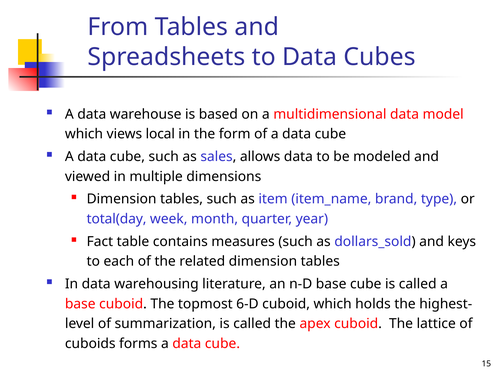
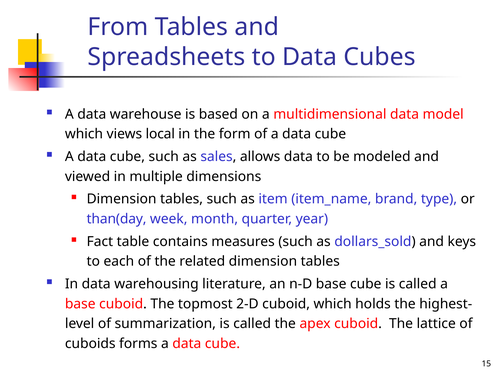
total(day: total(day -> than(day
6-D: 6-D -> 2-D
